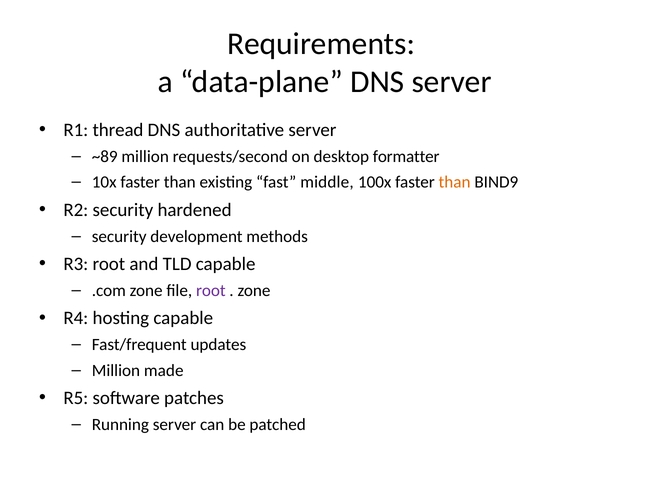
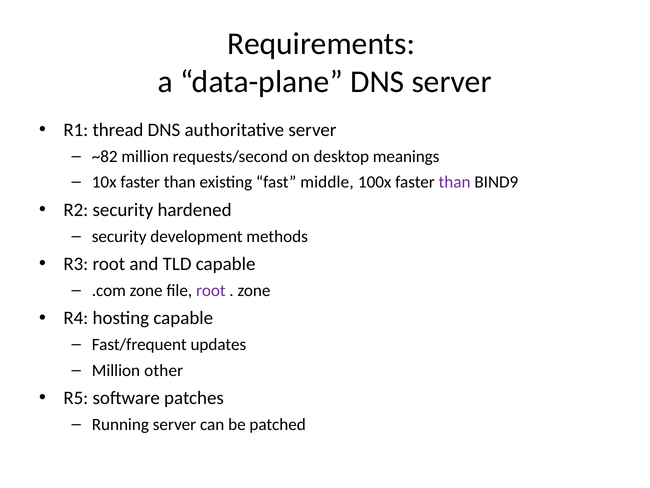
~89: ~89 -> ~82
formatter: formatter -> meanings
than at (455, 182) colour: orange -> purple
made: made -> other
